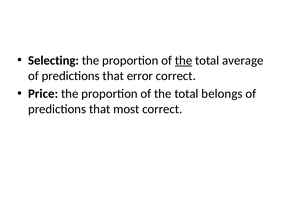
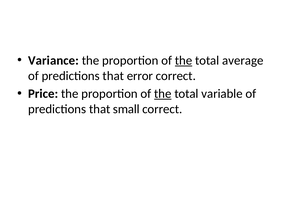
Selecting: Selecting -> Variance
the at (163, 94) underline: none -> present
belongs: belongs -> variable
most: most -> small
